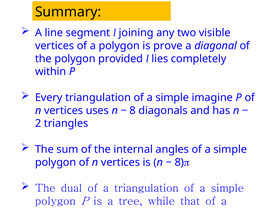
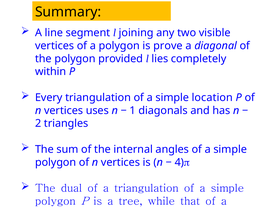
imagine: imagine -> location
8 at (133, 110): 8 -> 1
8 at (179, 162): 8 -> 4
